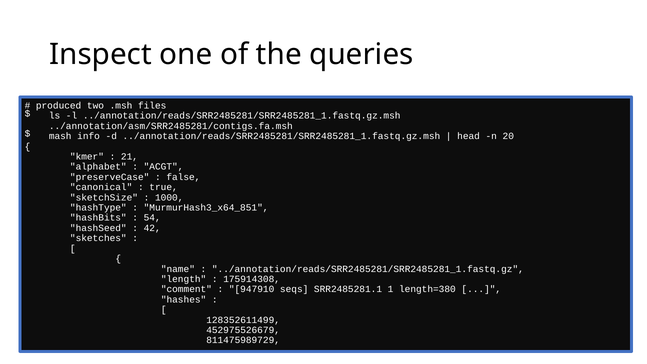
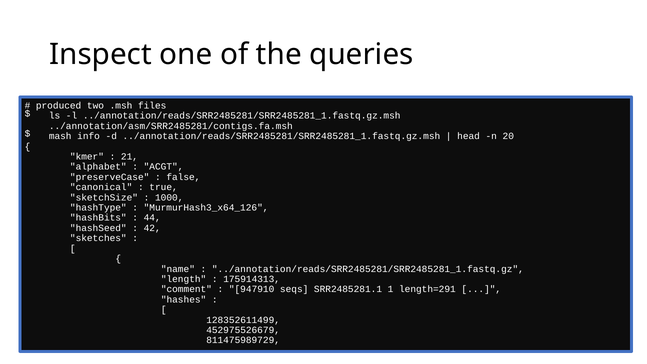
MurmurHash3_x64_851: MurmurHash3_x64_851 -> MurmurHash3_x64_126
54: 54 -> 44
175914308: 175914308 -> 175914313
length=380: length=380 -> length=291
